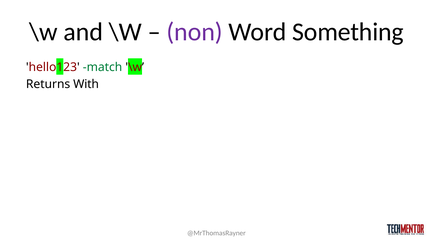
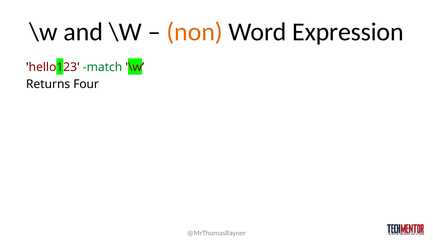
non colour: purple -> orange
Something: Something -> Expression
With: With -> Four
